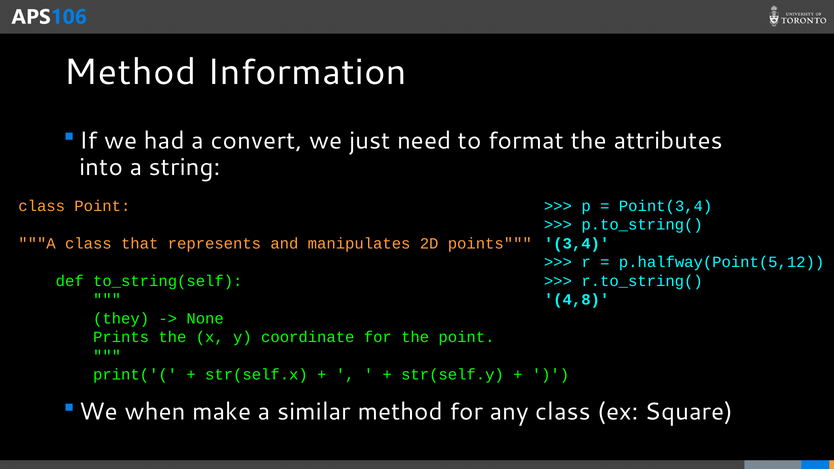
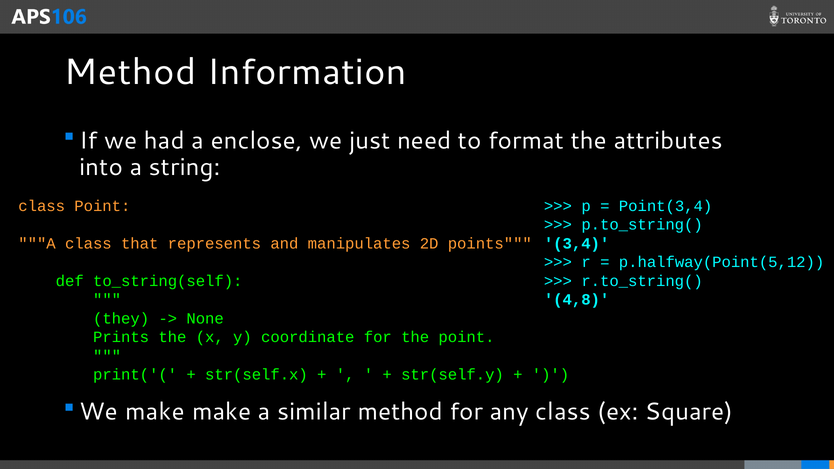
convert: convert -> enclose
We when: when -> make
